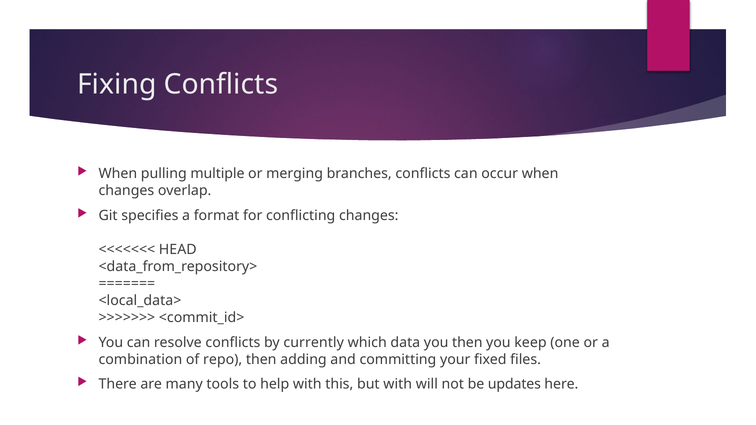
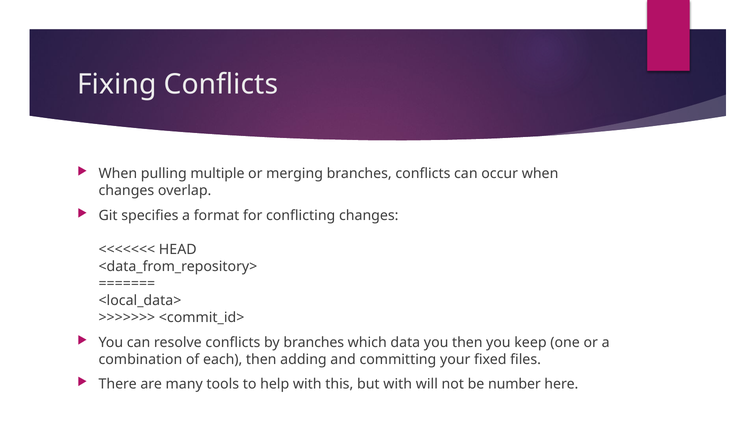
by currently: currently -> branches
repo: repo -> each
updates: updates -> number
